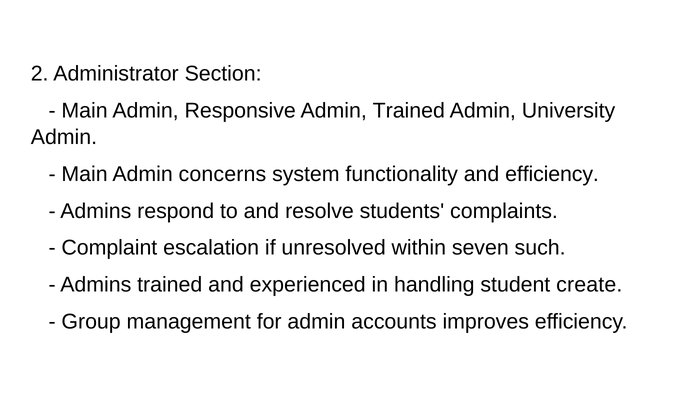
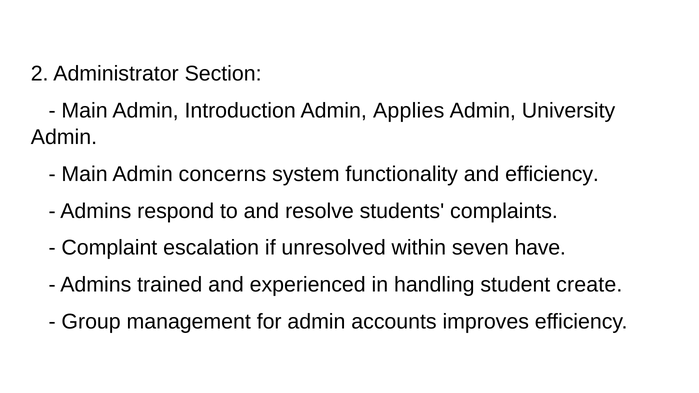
Responsive: Responsive -> Introduction
Admin Trained: Trained -> Applies
such: such -> have
